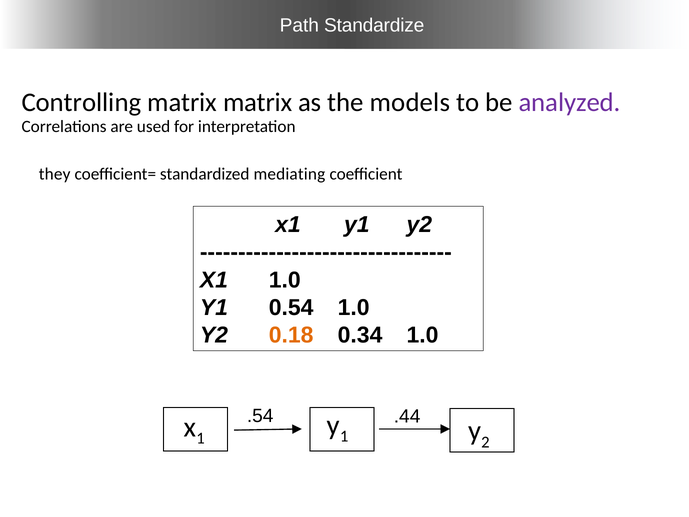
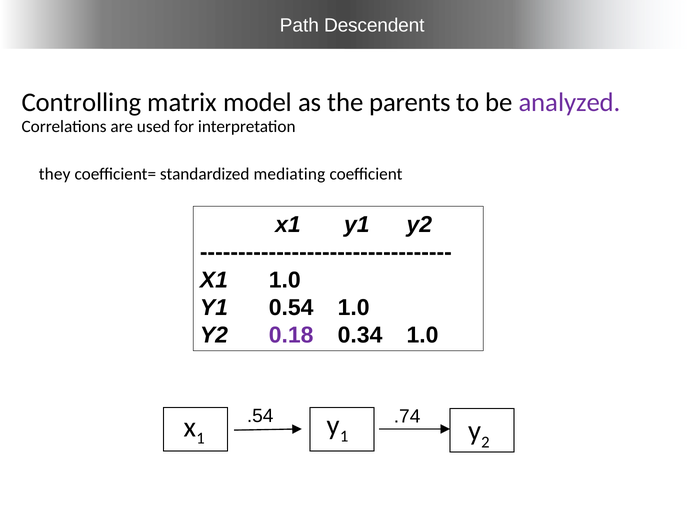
Standardize: Standardize -> Descendent
matrix matrix: matrix -> model
models: models -> parents
0.18 colour: orange -> purple
.44: .44 -> .74
